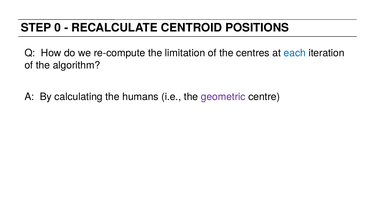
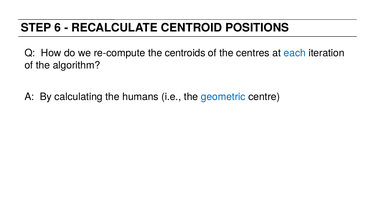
0: 0 -> 6
limitation: limitation -> centroids
geometric colour: purple -> blue
